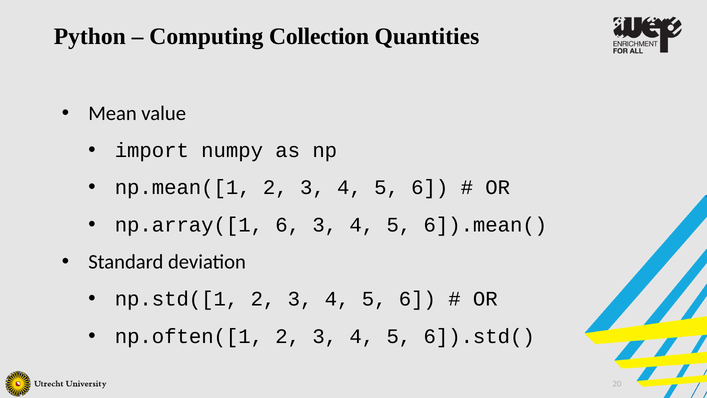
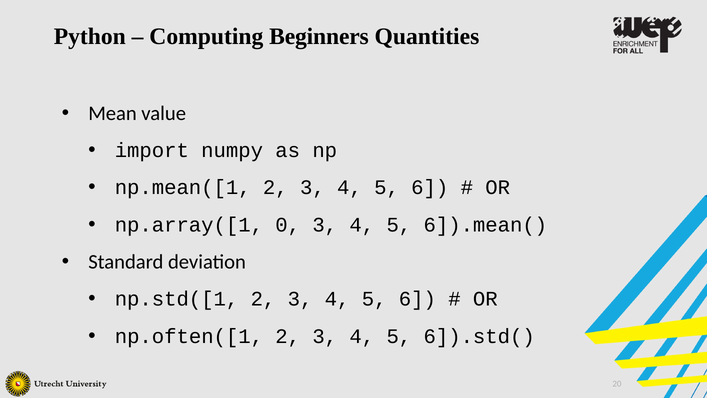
Collection: Collection -> Beginners
np.array([1 6: 6 -> 0
